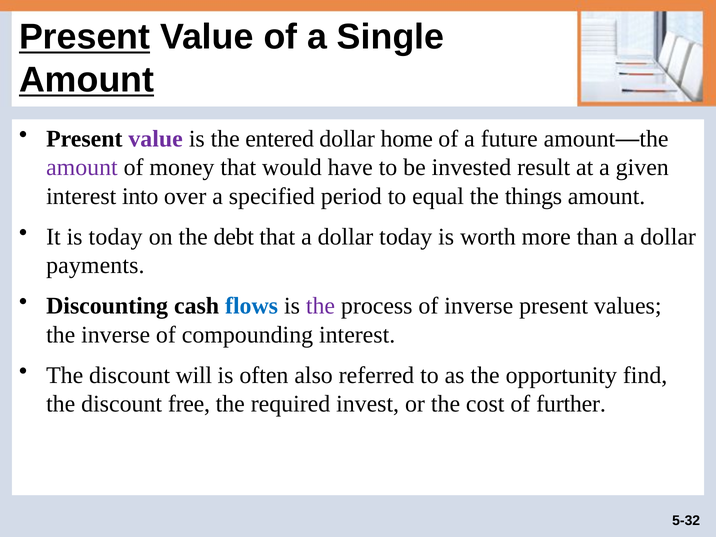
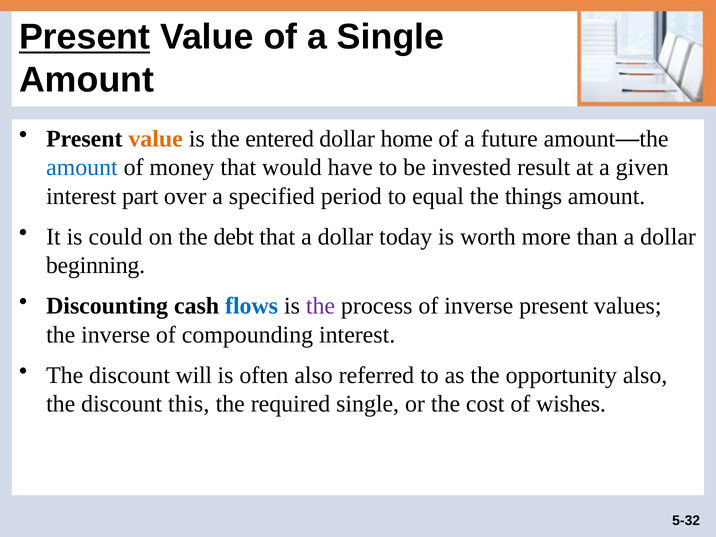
Amount at (87, 80) underline: present -> none
value at (156, 139) colour: purple -> orange
amount at (82, 168) colour: purple -> blue
into: into -> part
is today: today -> could
payments: payments -> beginning
opportunity find: find -> also
free: free -> this
required invest: invest -> single
further: further -> wishes
